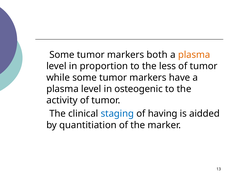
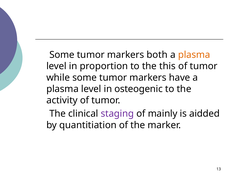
less: less -> this
staging colour: blue -> purple
having: having -> mainly
